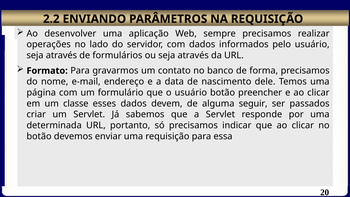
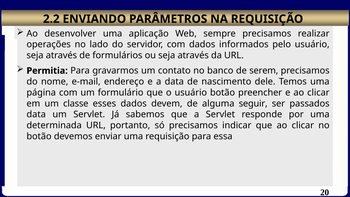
Formato: Formato -> Permitia
forma: forma -> serem
criar at (36, 114): criar -> data
